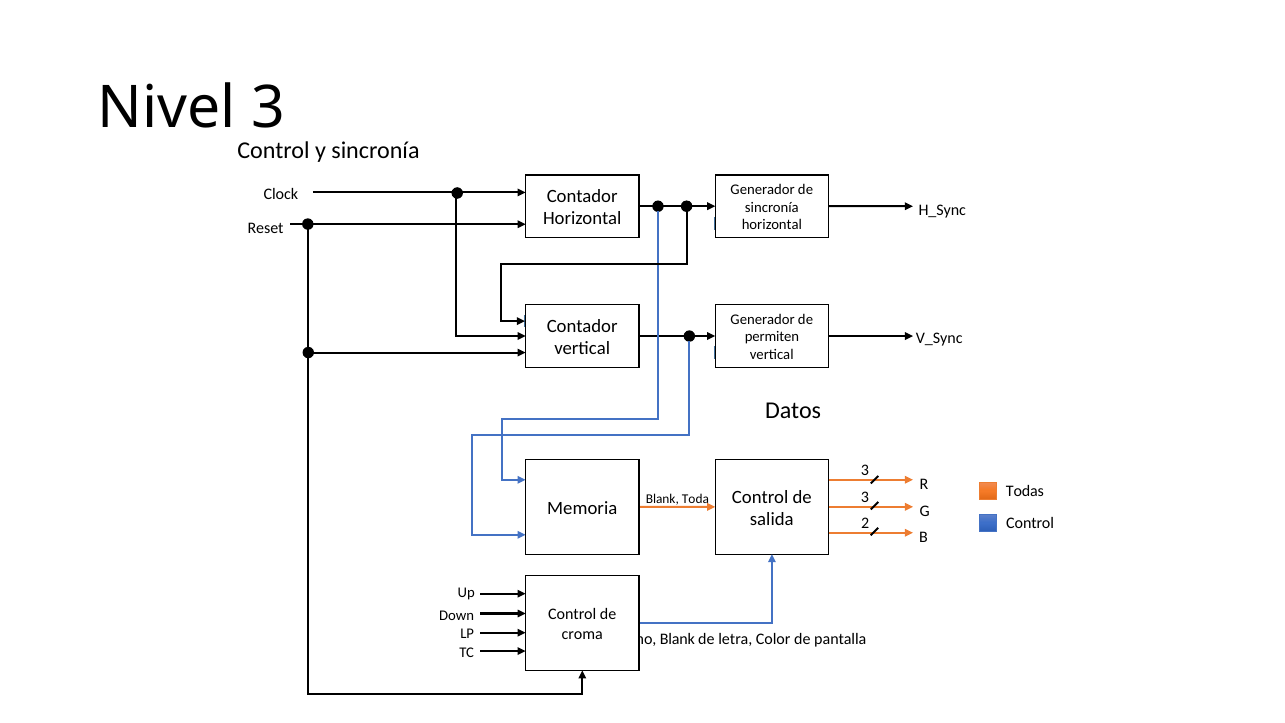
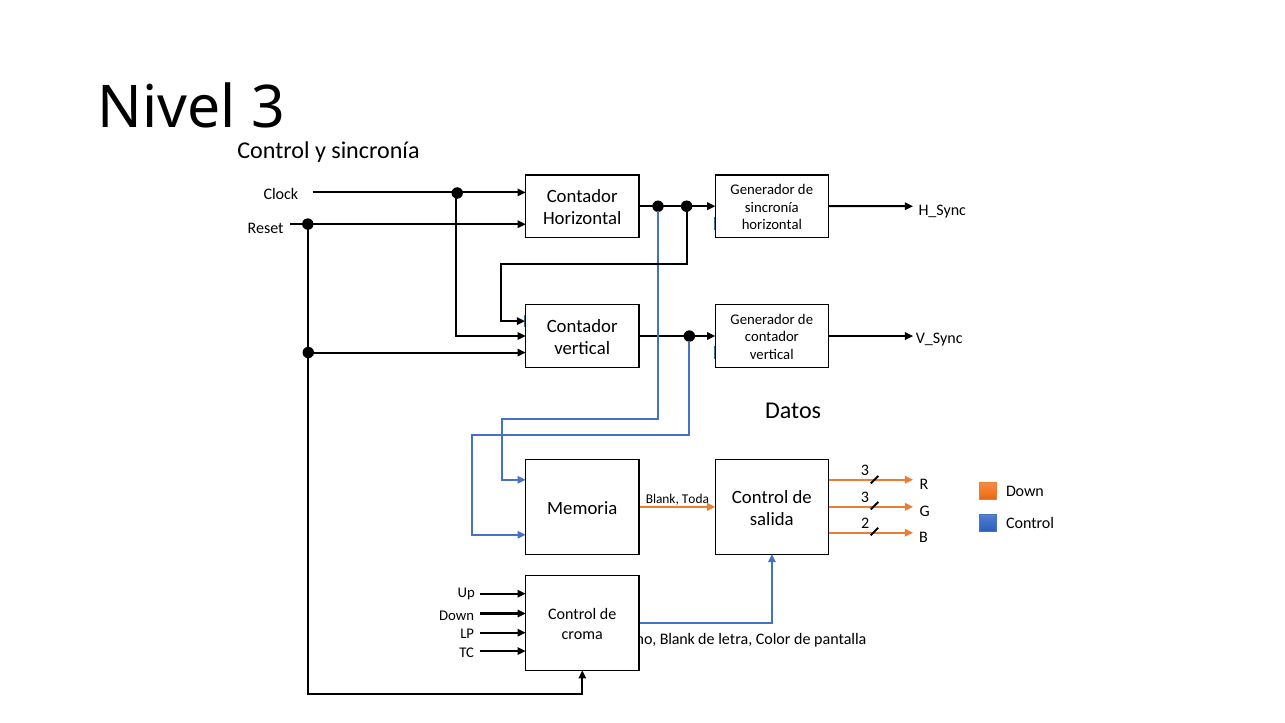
permiten at (772, 337): permiten -> contador
Todas at (1025, 491): Todas -> Down
